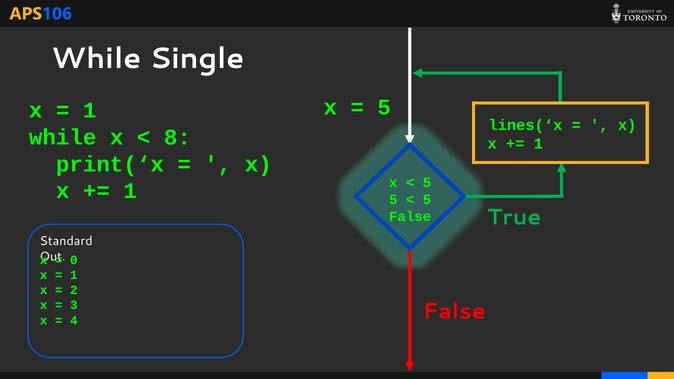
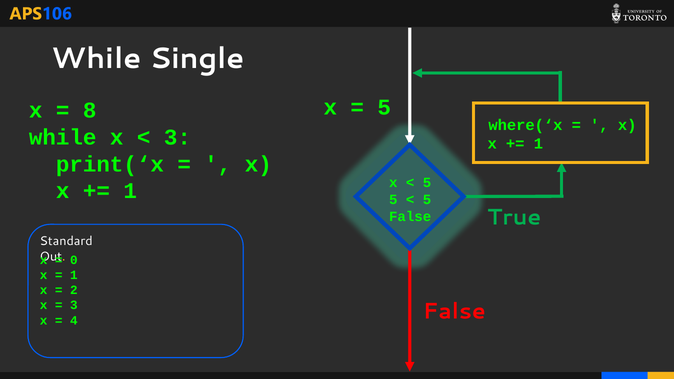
1 at (90, 110): 1 -> 8
lines(‘x: lines(‘x -> where(‘x
8 at (177, 137): 8 -> 3
